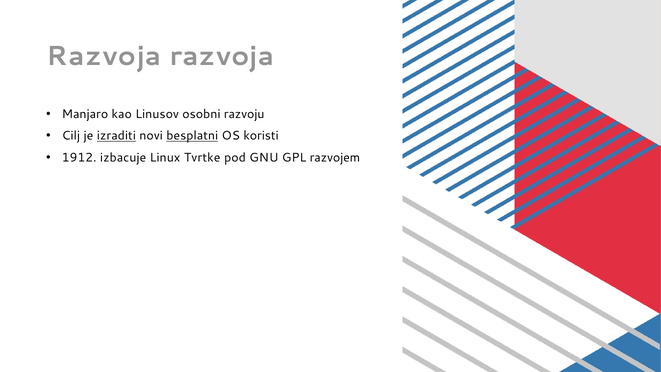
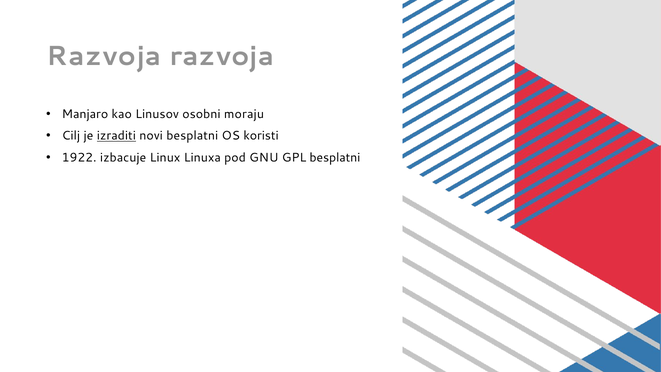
razvoju: razvoju -> moraju
besplatni at (192, 136) underline: present -> none
1912: 1912 -> 1922
Tvrtke: Tvrtke -> Linuxa
GPL razvojem: razvojem -> besplatni
